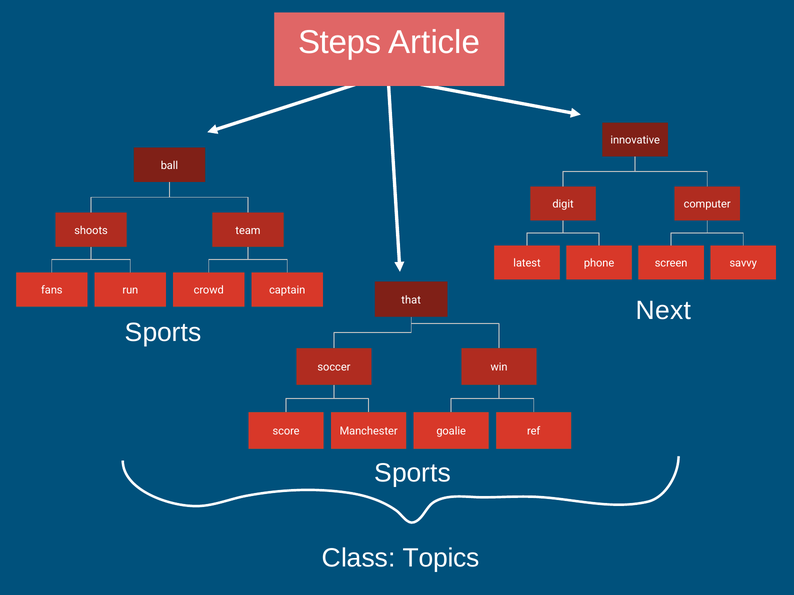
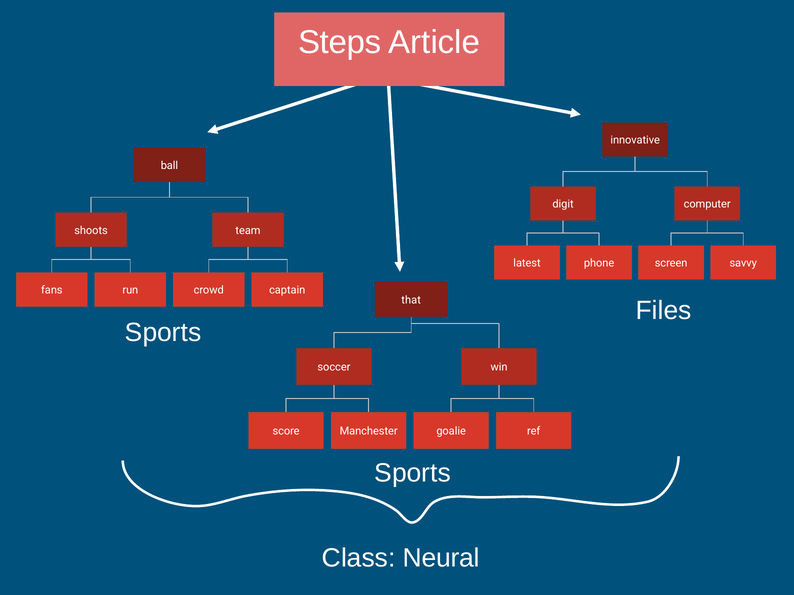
Next: Next -> Files
Topics: Topics -> Neural
